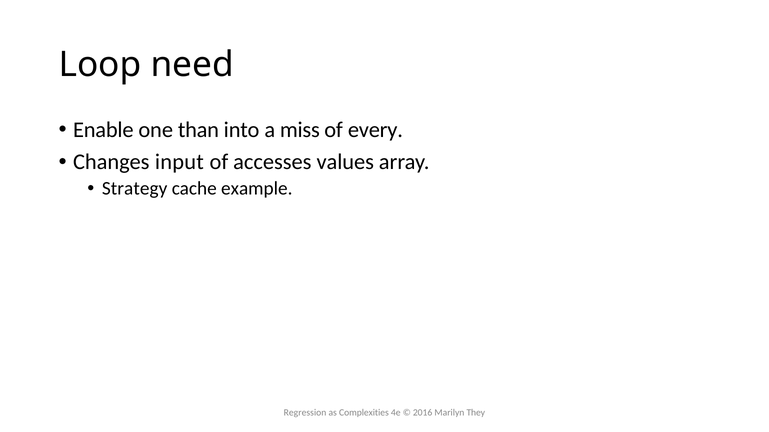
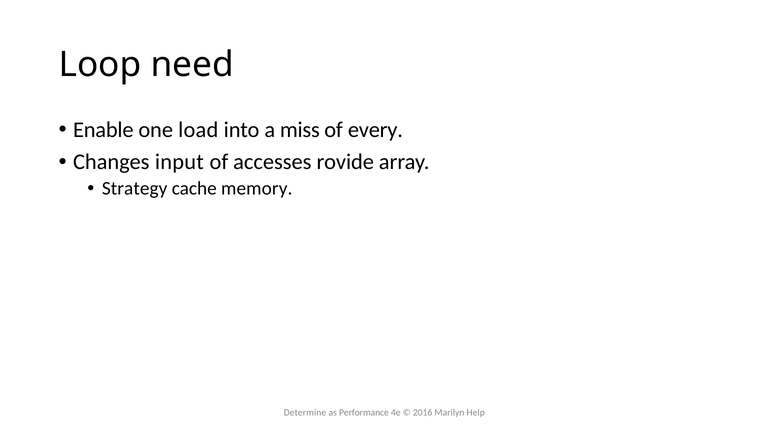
than: than -> load
values: values -> rovide
example: example -> memory
Regression: Regression -> Determine
Complexities: Complexities -> Performance
They: They -> Help
